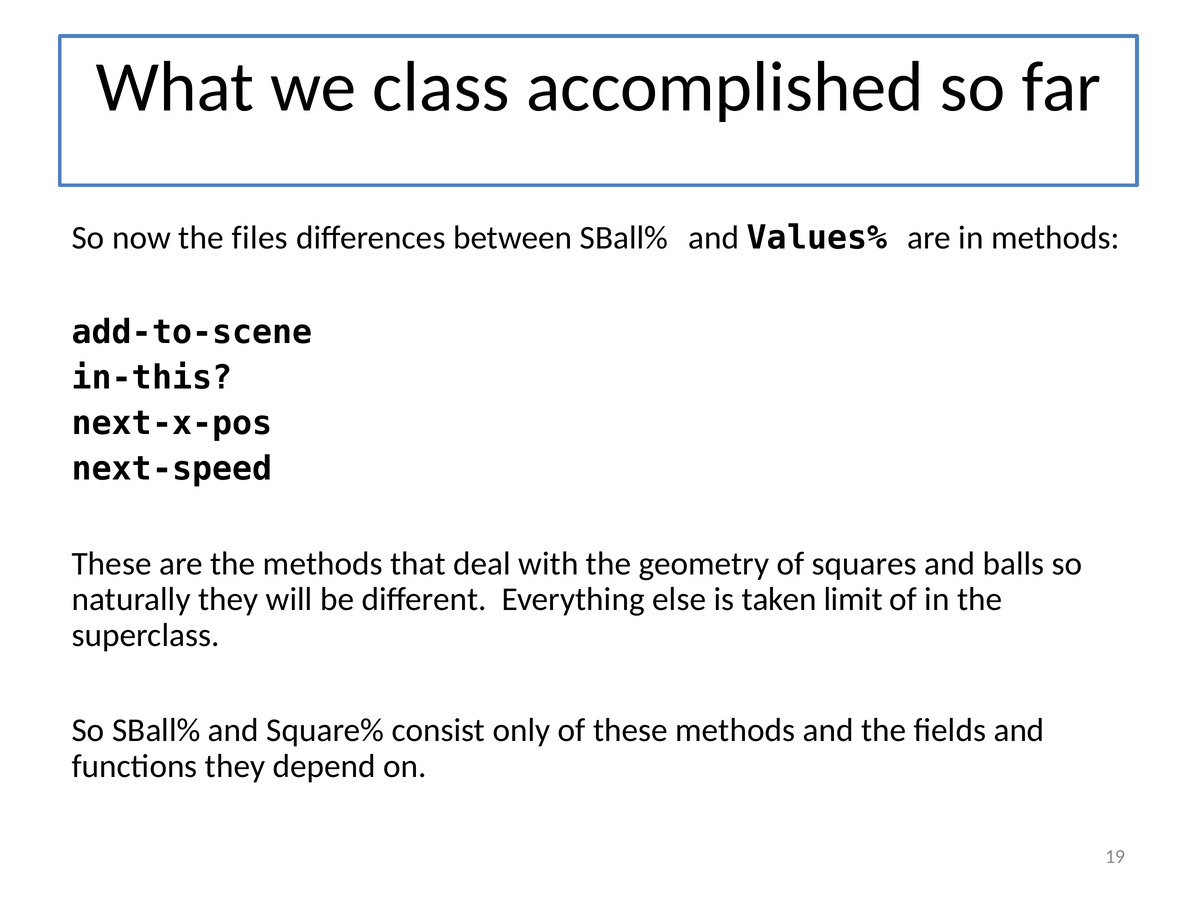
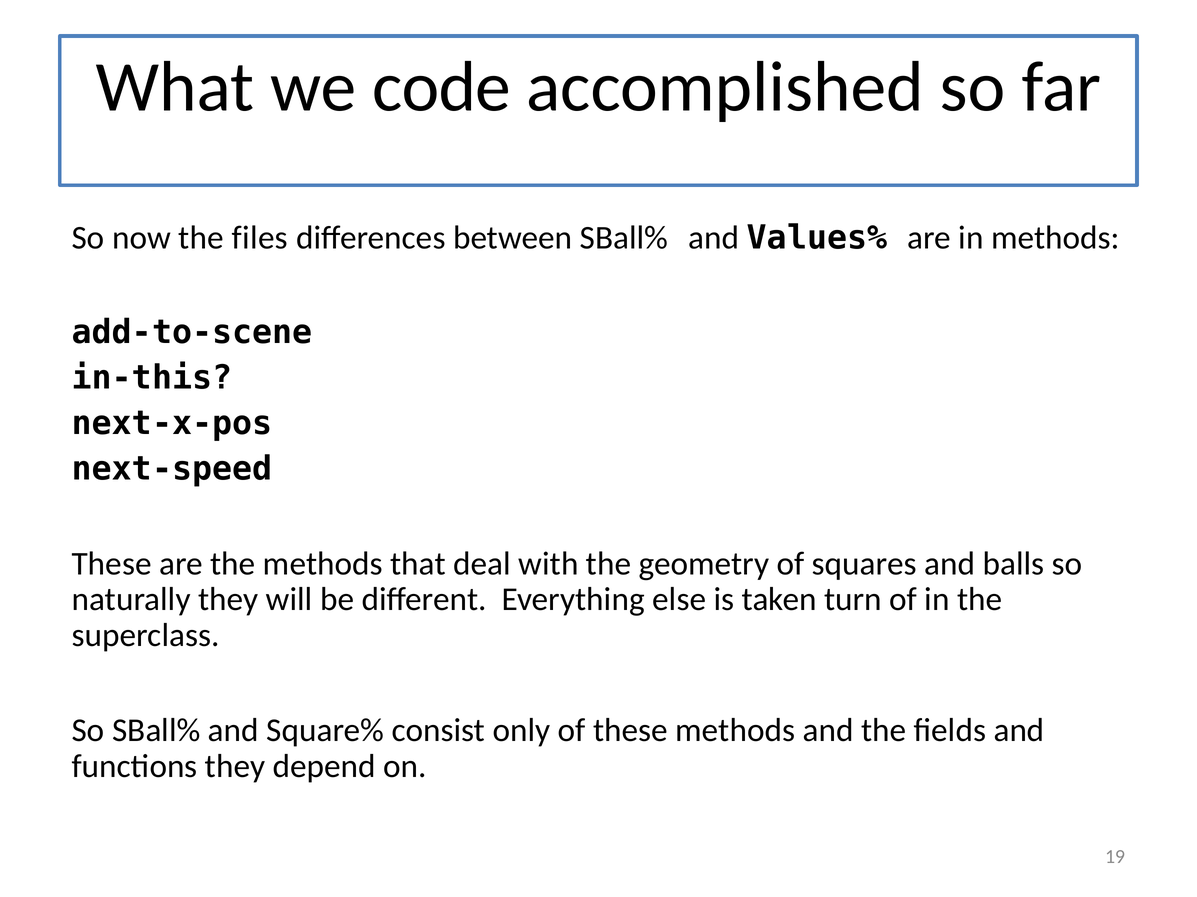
class: class -> code
limit: limit -> turn
